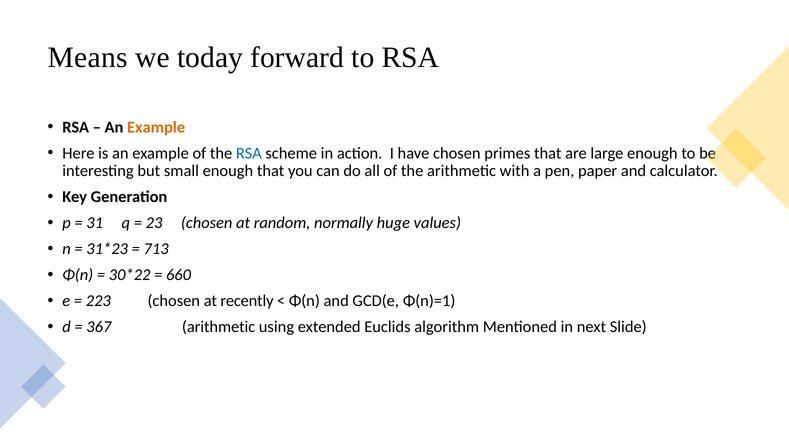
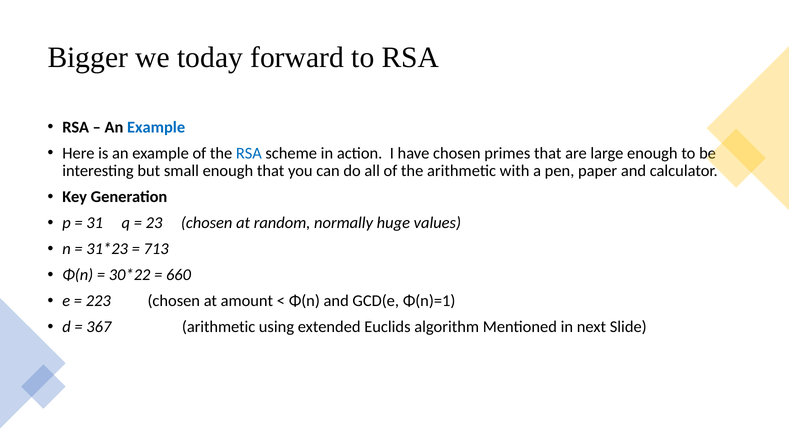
Means: Means -> Bigger
Example at (156, 127) colour: orange -> blue
recently: recently -> amount
